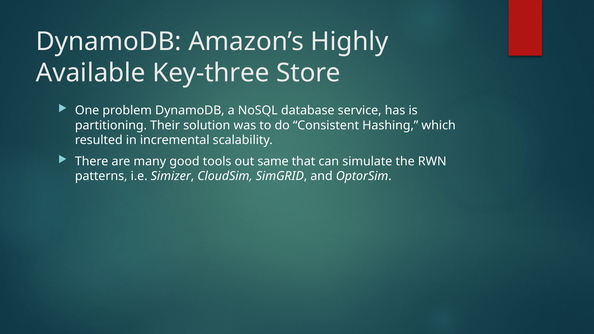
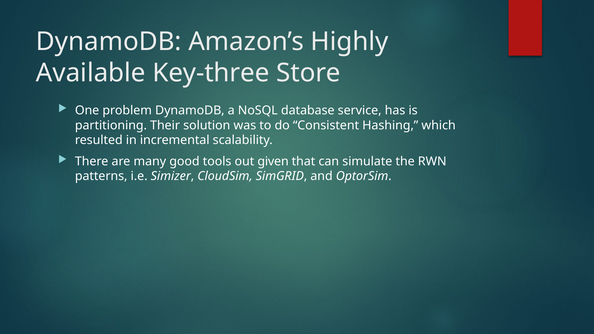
same: same -> given
